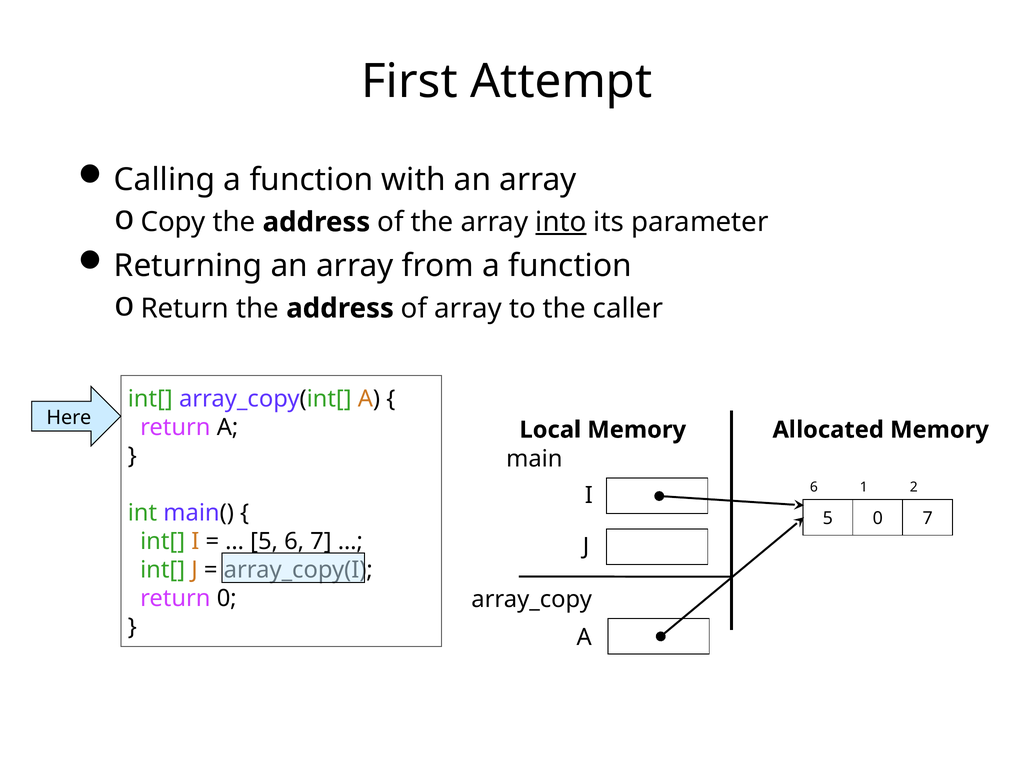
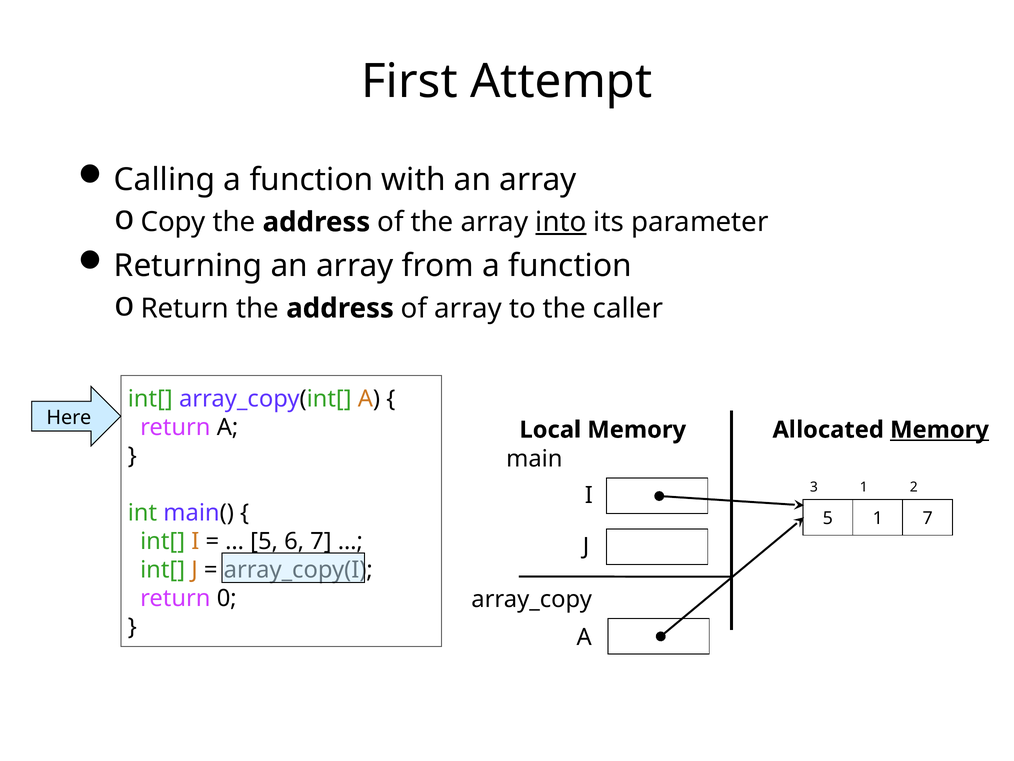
Memory at (939, 430) underline: none -> present
I 6: 6 -> 3
5 0: 0 -> 1
